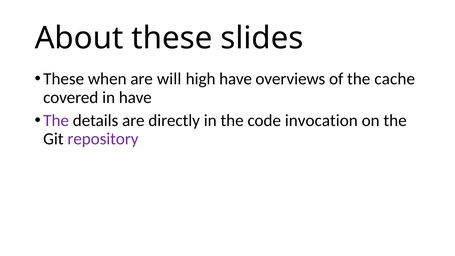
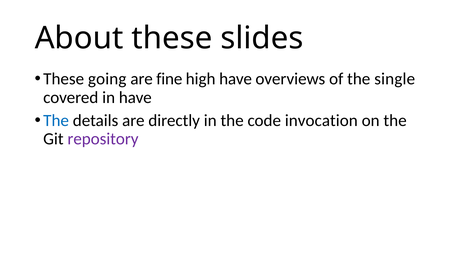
when: when -> going
will: will -> fine
cache: cache -> single
The at (56, 121) colour: purple -> blue
